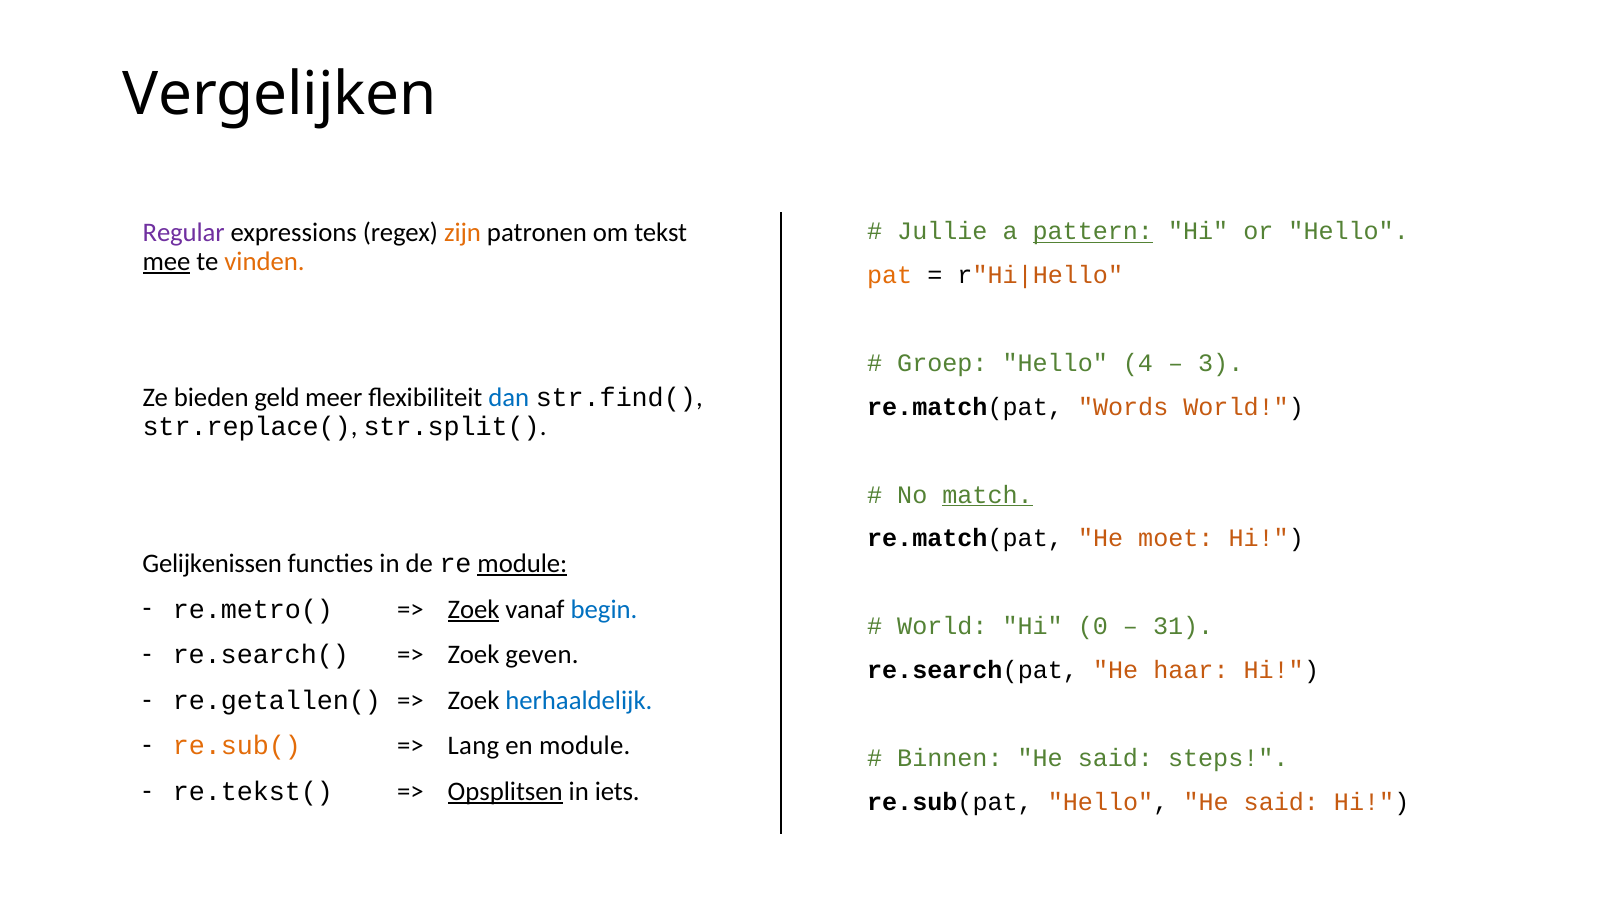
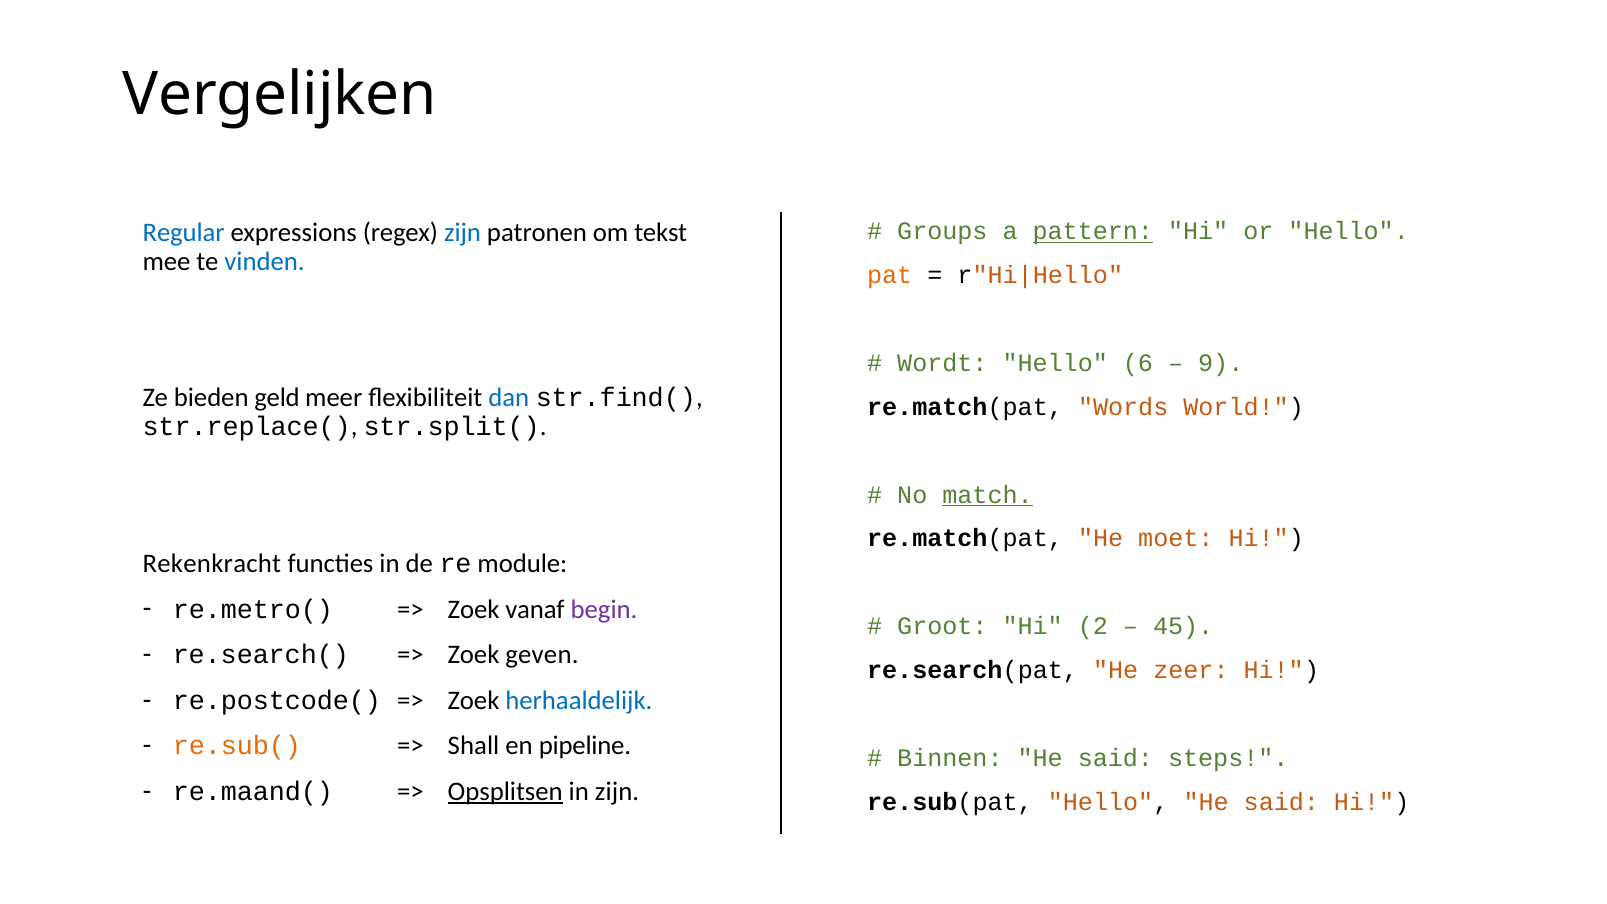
Regular colour: purple -> blue
zijn at (463, 232) colour: orange -> blue
Jullie: Jullie -> Groups
mee underline: present -> none
vinden colour: orange -> blue
Groep: Groep -> Wordt
4: 4 -> 6
3: 3 -> 9
Gelijkenissen: Gelijkenissen -> Rekenkracht
module at (522, 564) underline: present -> none
Zoek at (474, 609) underline: present -> none
begin colour: blue -> purple
World at (942, 626): World -> Groot
0: 0 -> 2
31: 31 -> 45
haar: haar -> zeer
re.getallen(: re.getallen( -> re.postcode(
Lang: Lang -> Shall
en module: module -> pipeline
re.tekst(: re.tekst( -> re.maand(
in iets: iets -> zijn
